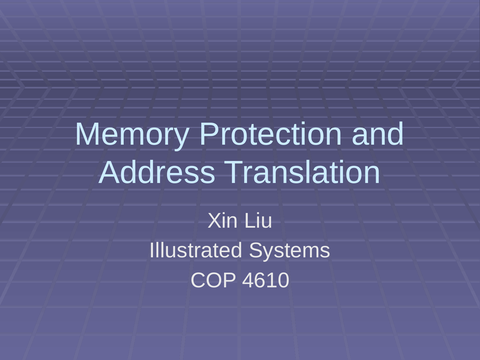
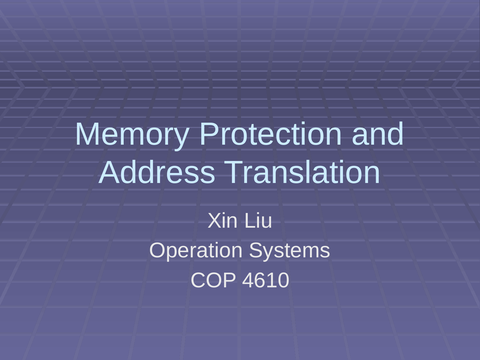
Illustrated: Illustrated -> Operation
